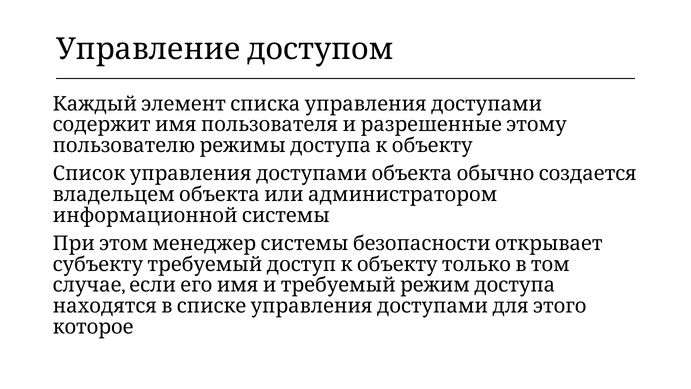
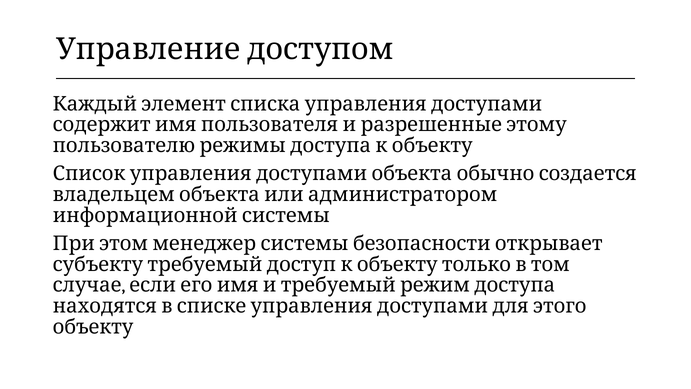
которое: которое -> объекту
